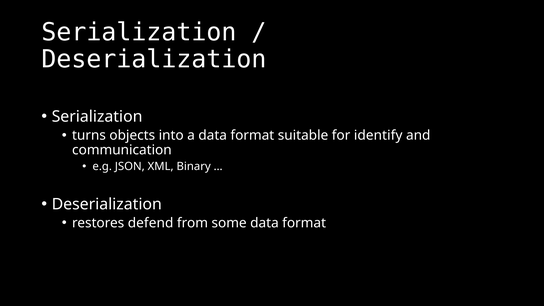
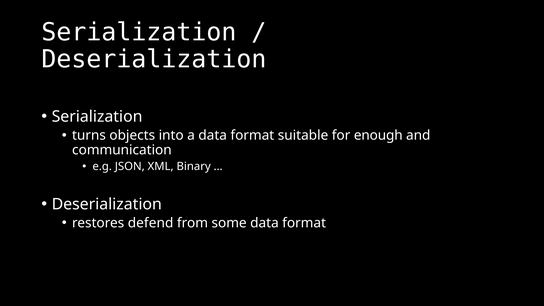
identify: identify -> enough
